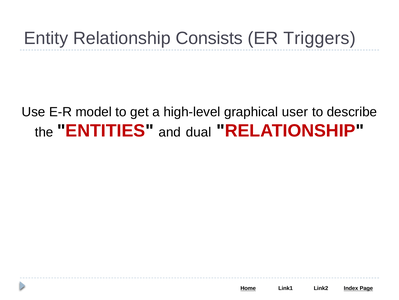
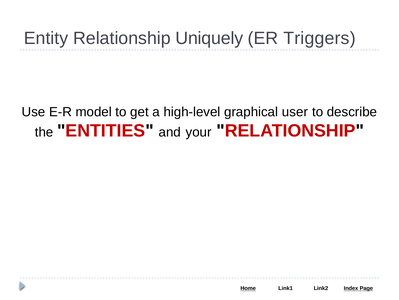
Consists: Consists -> Uniquely
dual: dual -> your
